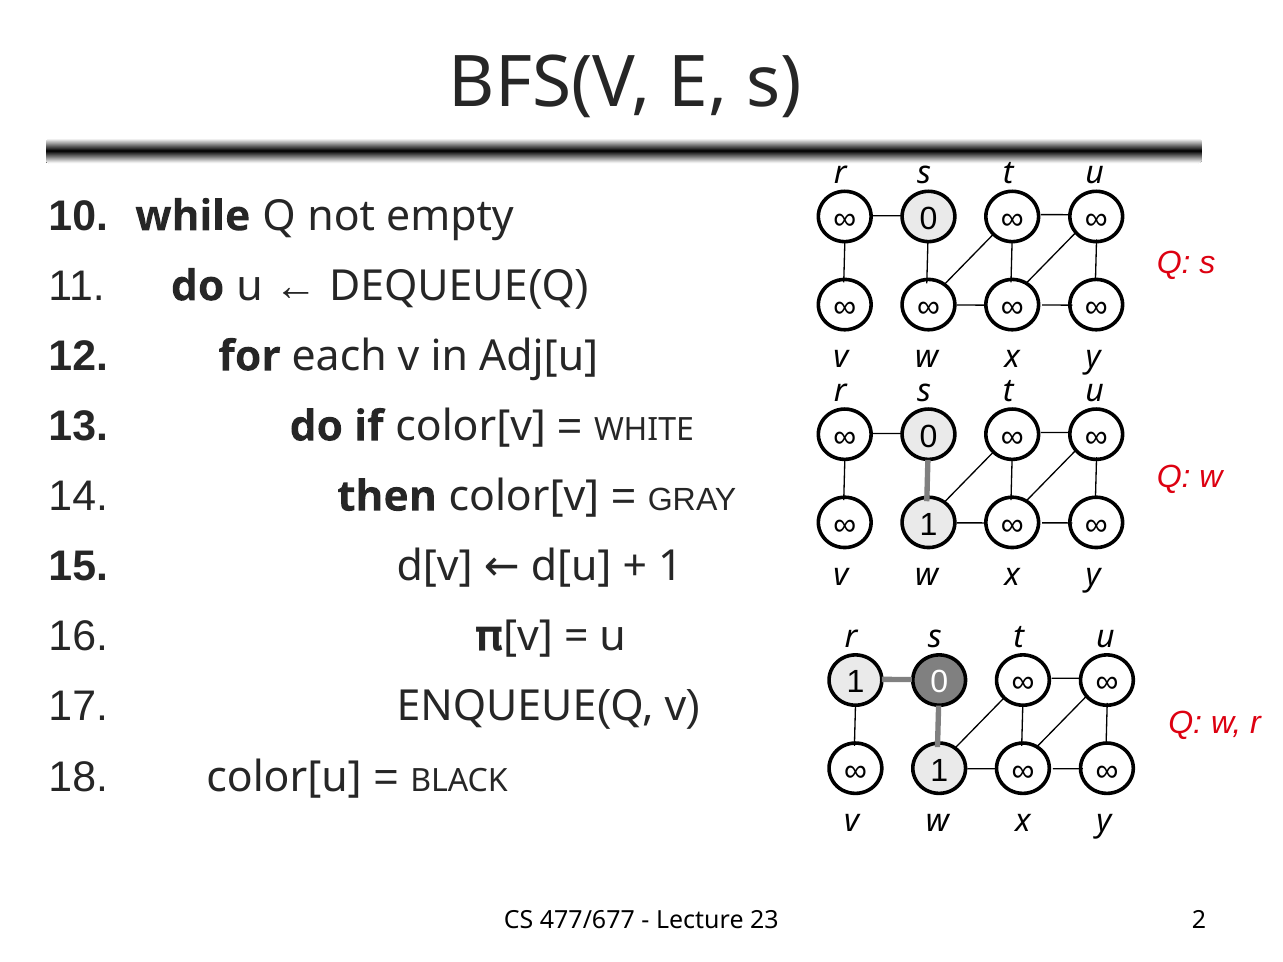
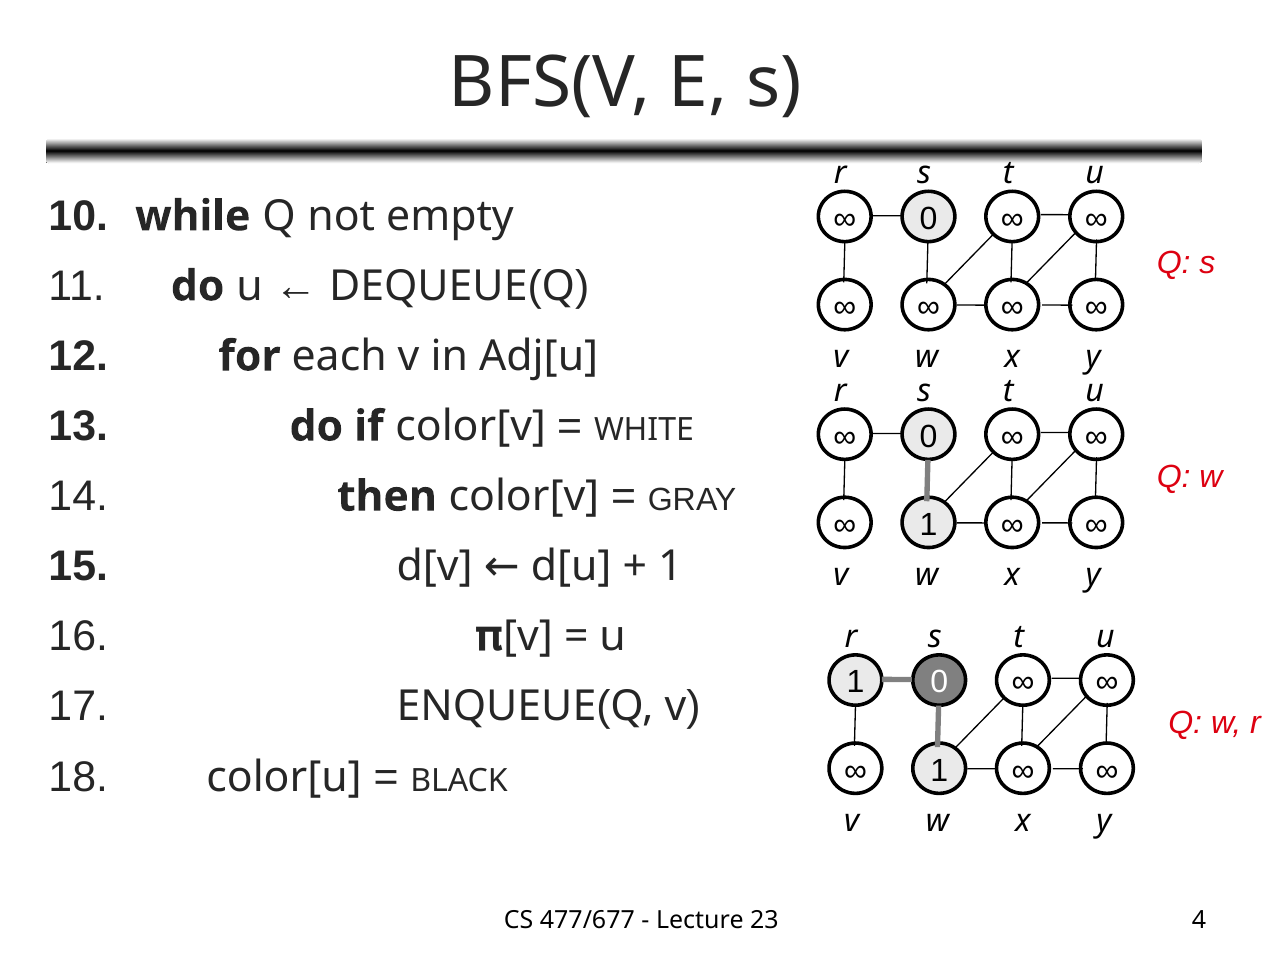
2: 2 -> 4
